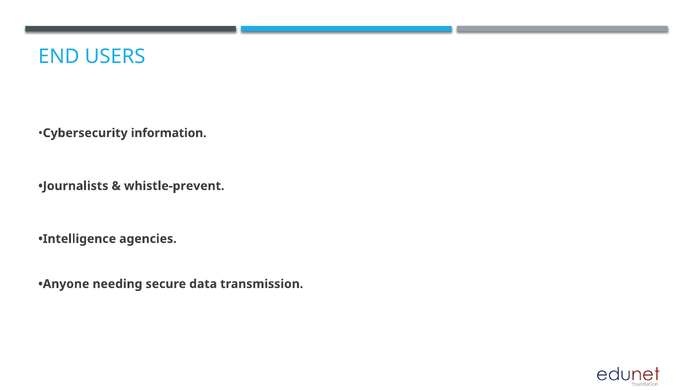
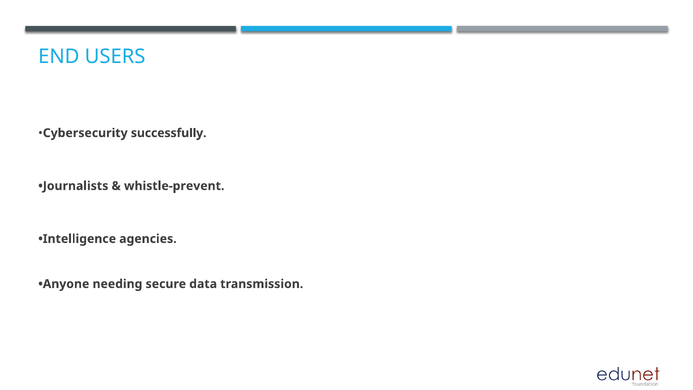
information: information -> successfully
